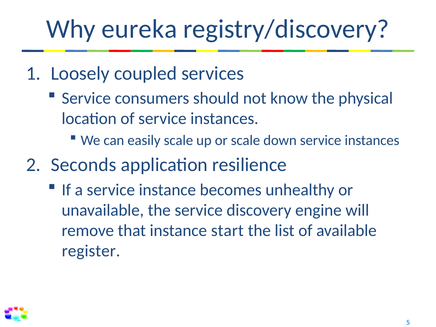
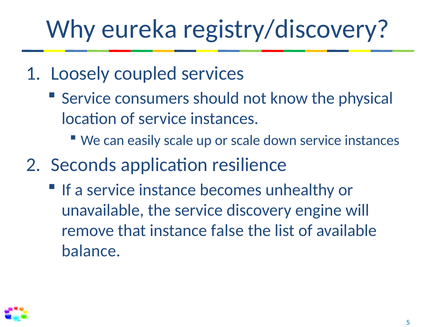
start: start -> false
register: register -> balance
